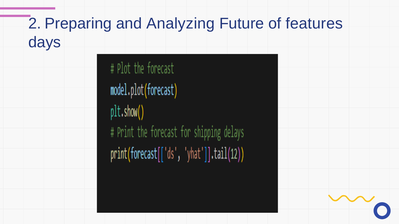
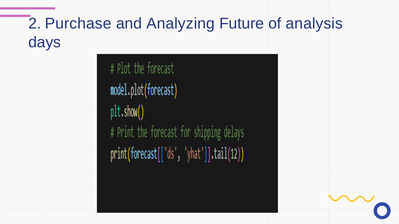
Preparing: Preparing -> Purchase
features: features -> analysis
